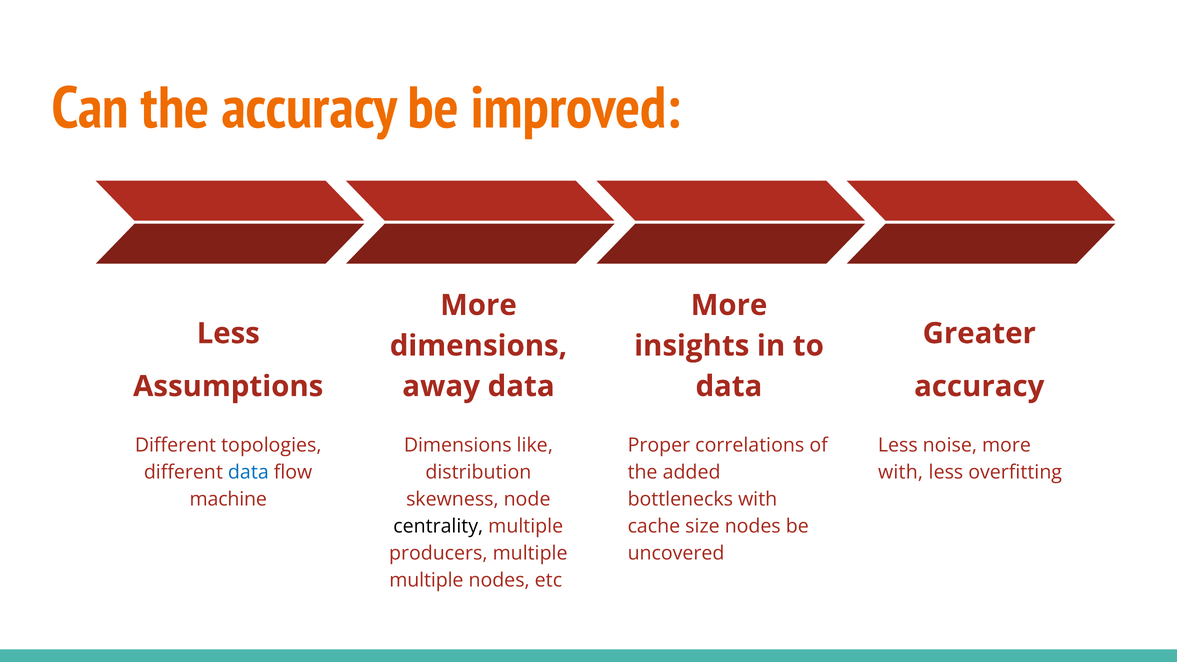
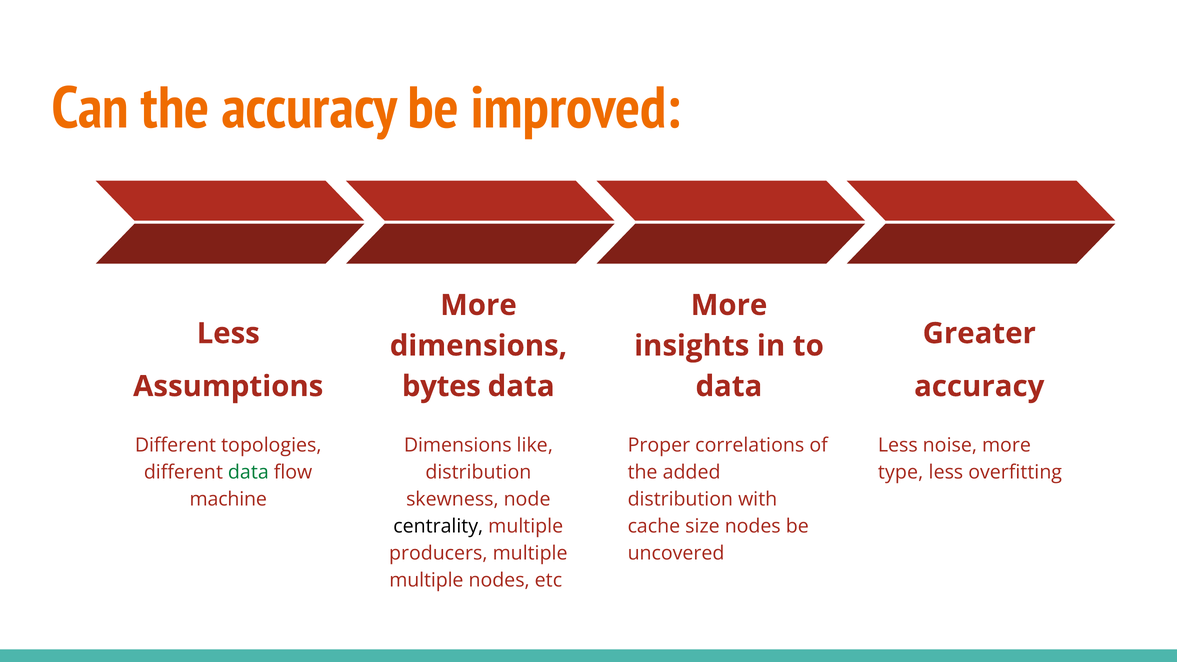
away: away -> bytes
data at (248, 472) colour: blue -> green
with at (901, 472): with -> type
bottlenecks at (680, 499): bottlenecks -> distribution
